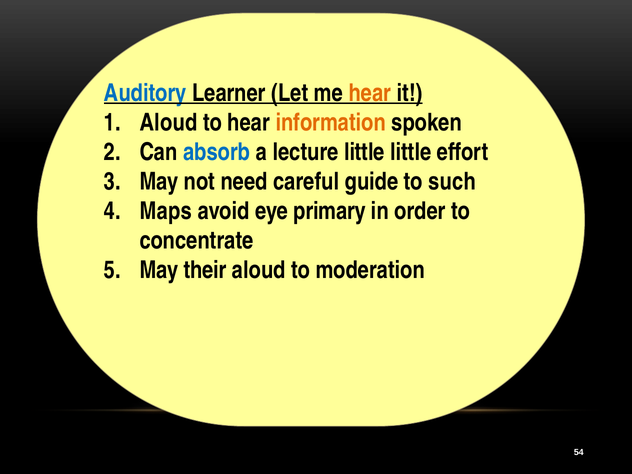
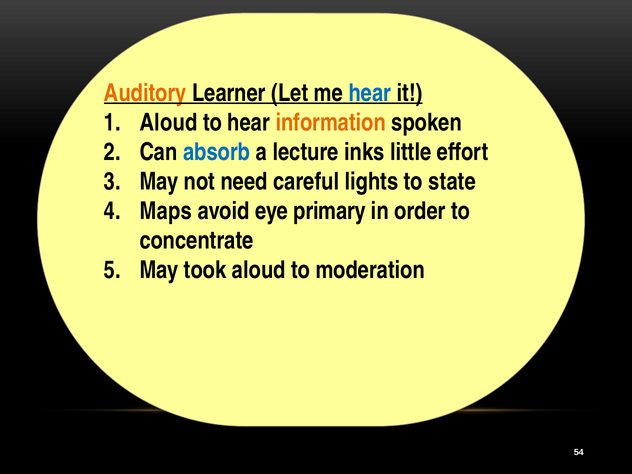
Auditory colour: blue -> orange
hear at (370, 93) colour: orange -> blue
lecture little: little -> inks
guide: guide -> lights
such: such -> state
their: their -> took
